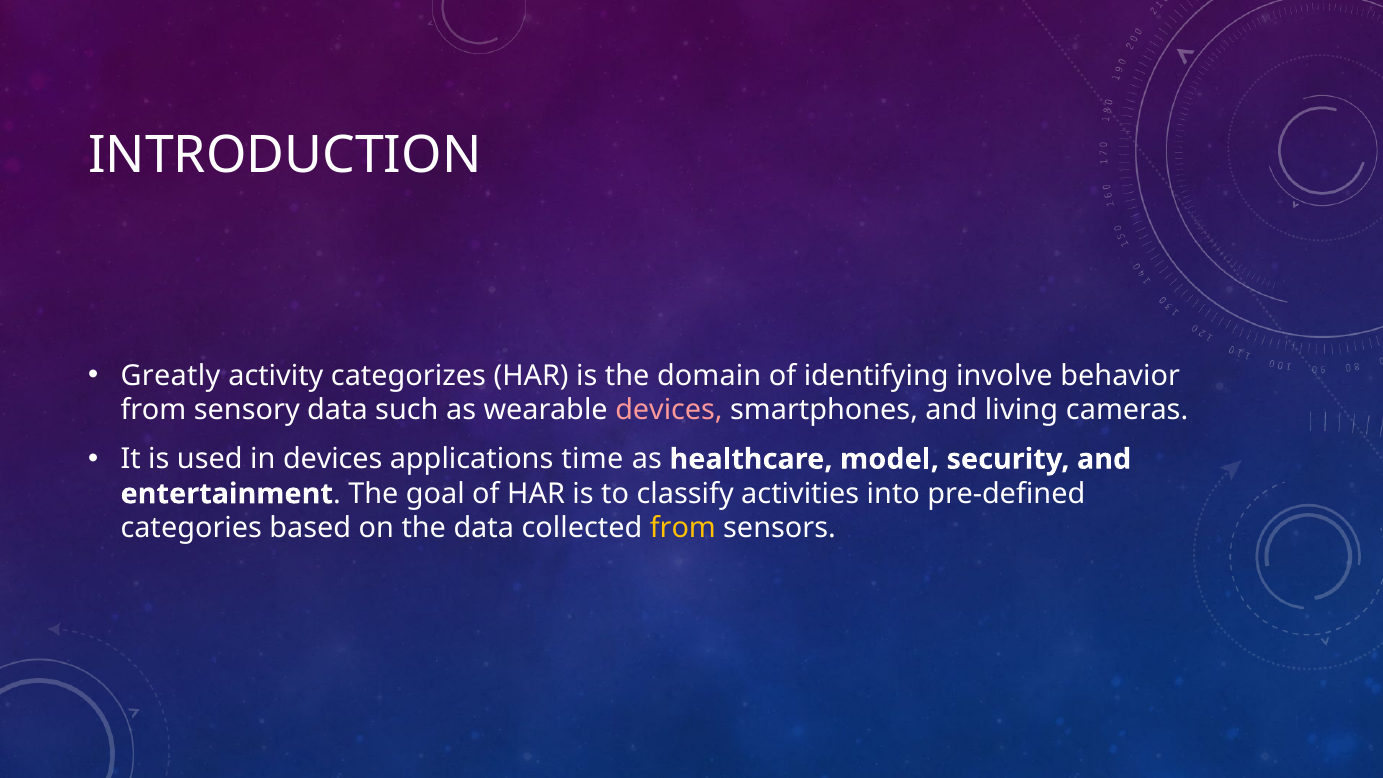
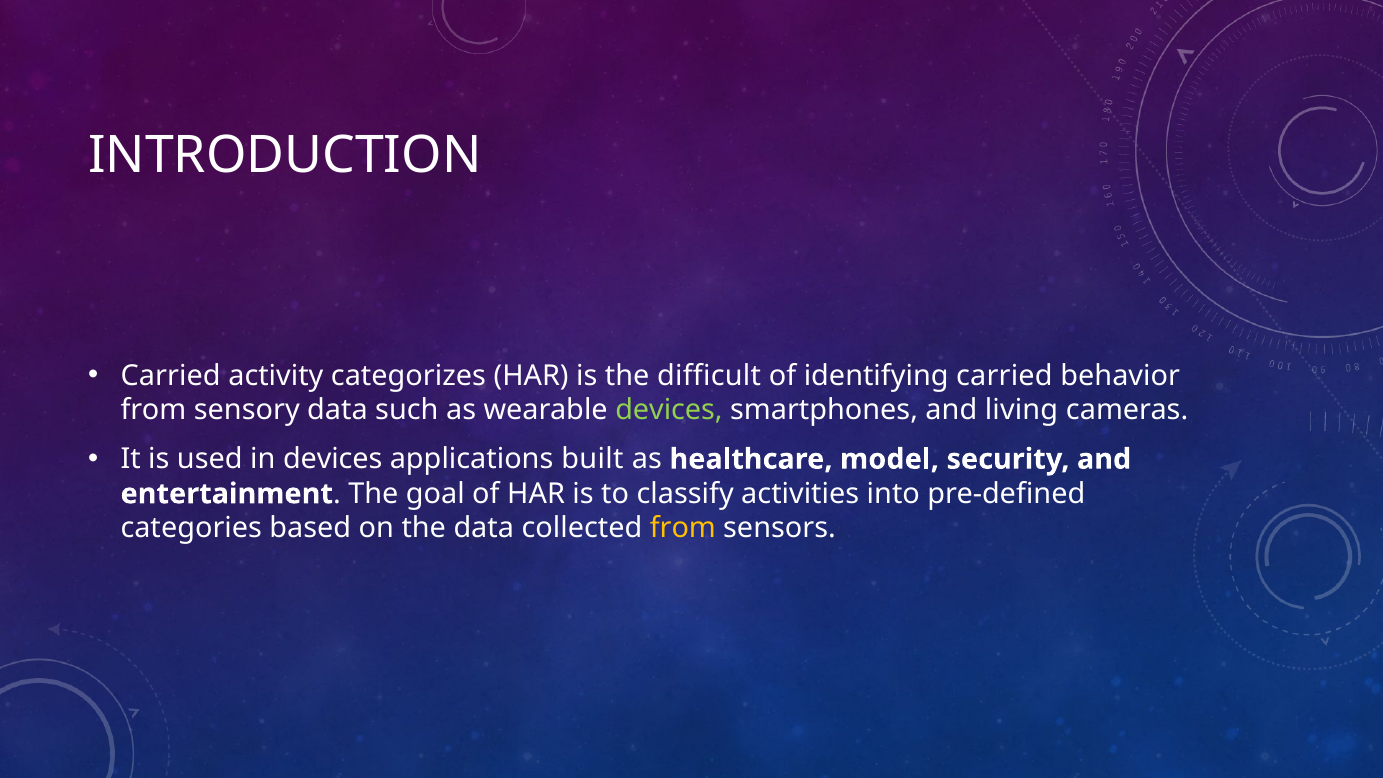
Greatly at (170, 375): Greatly -> Carried
domain: domain -> difficult
identifying involve: involve -> carried
devices at (669, 410) colour: pink -> light green
time: time -> built
